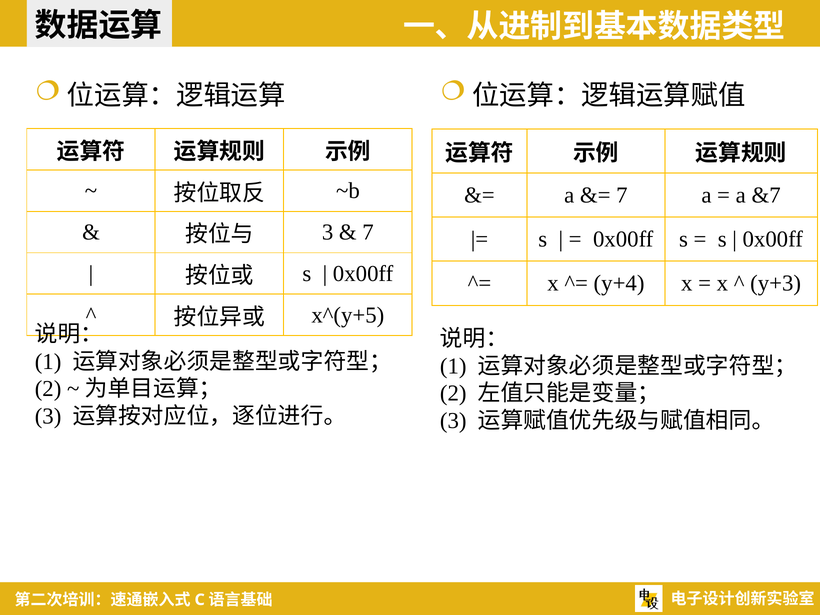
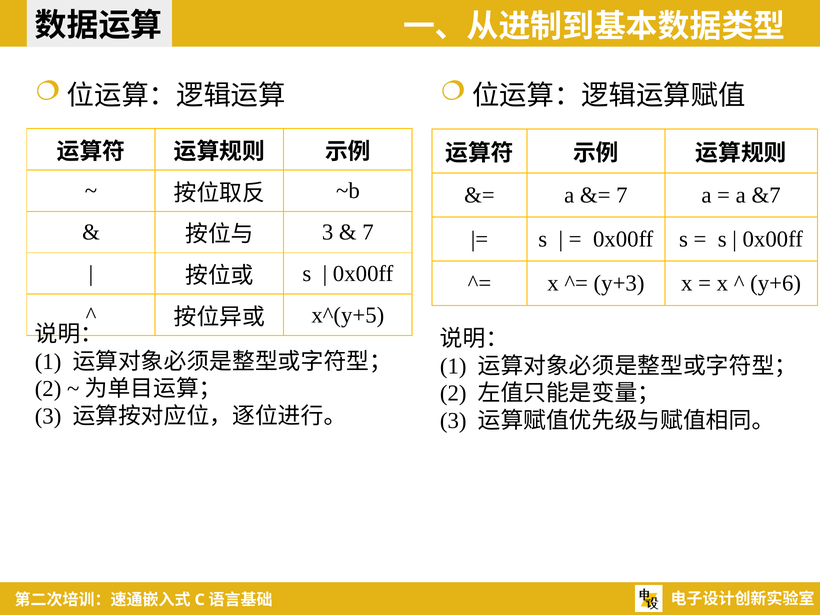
y+4: y+4 -> y+3
y+3: y+3 -> y+6
